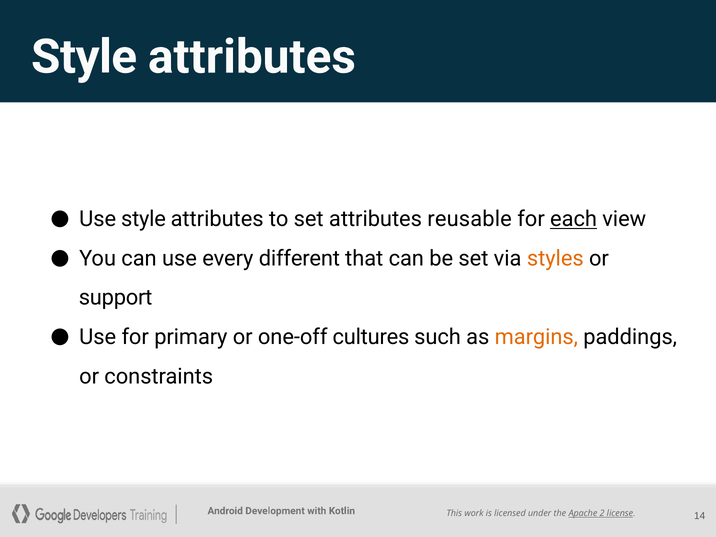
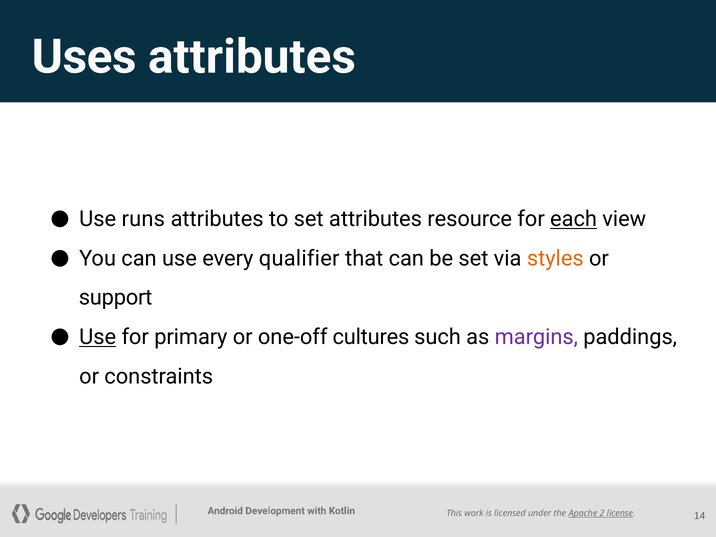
Style at (84, 57): Style -> Uses
Use style: style -> runs
reusable: reusable -> resource
different: different -> qualifier
Use at (98, 337) underline: none -> present
margins colour: orange -> purple
